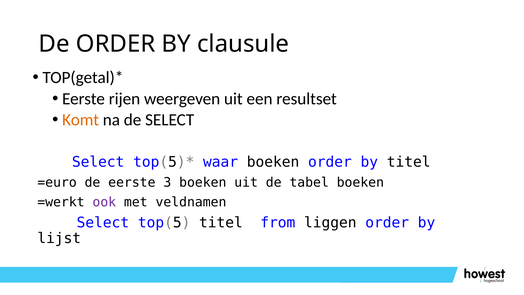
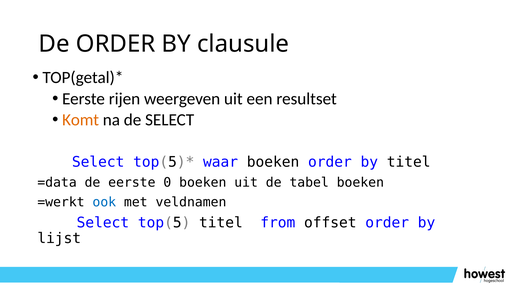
=euro: =euro -> =data
3: 3 -> 0
ook colour: purple -> blue
liggen: liggen -> offset
